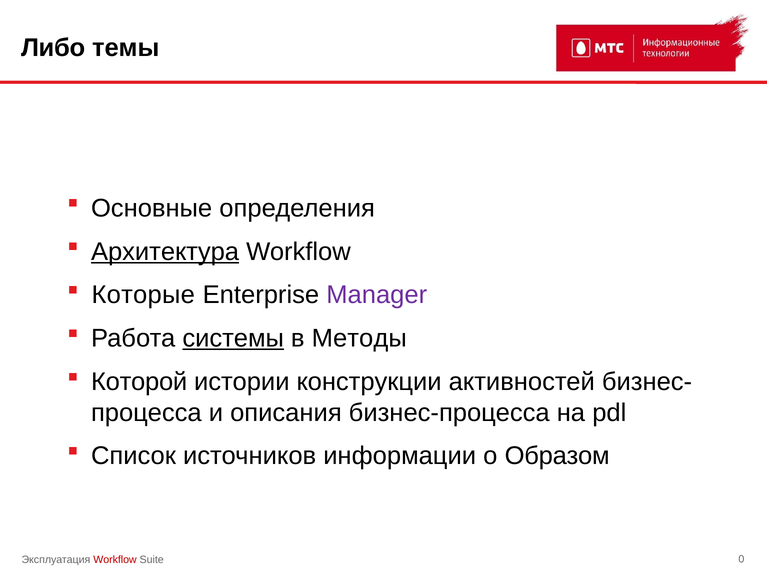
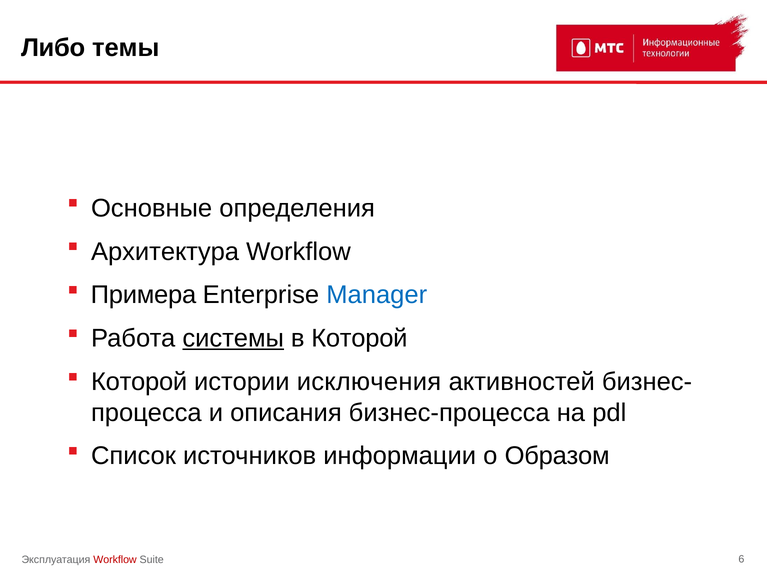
Архитектура underline: present -> none
Которые: Которые -> Примера
Manager colour: purple -> blue
в Методы: Методы -> Которой
конструкции: конструкции -> исключения
0: 0 -> 6
